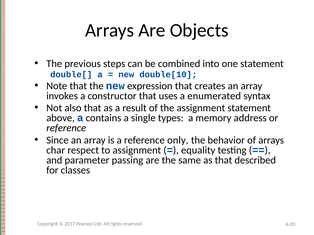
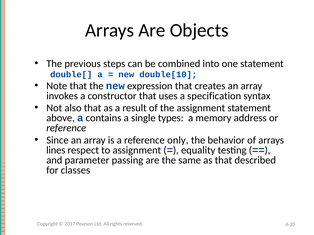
enumerated: enumerated -> specification
char: char -> lines
